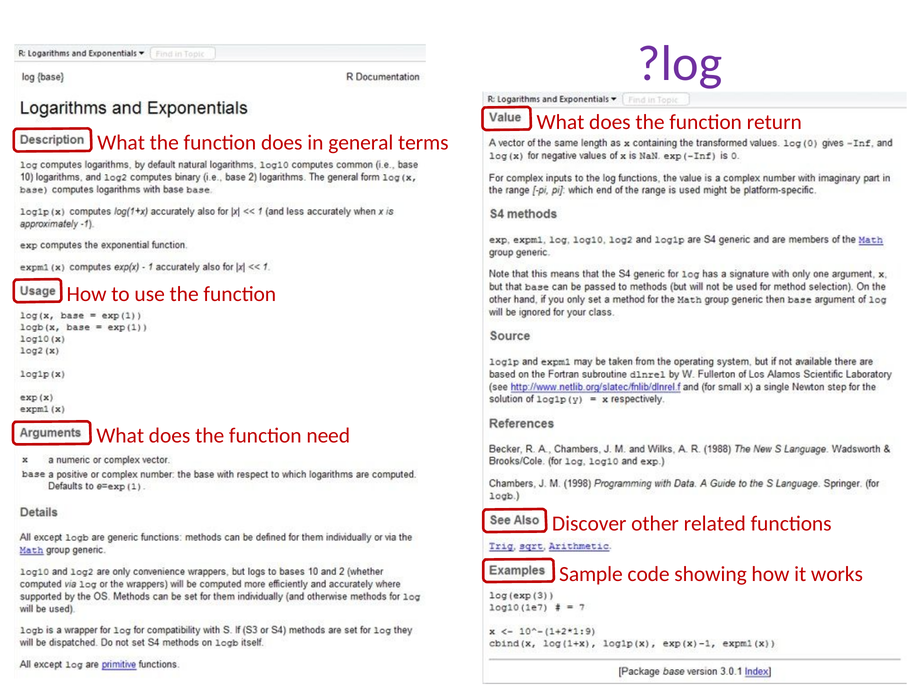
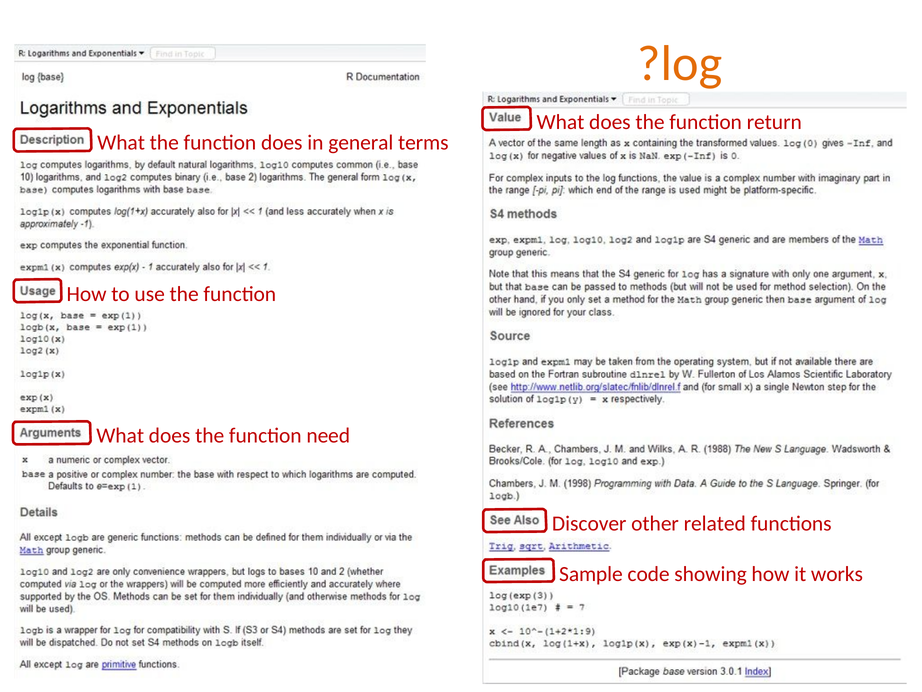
?log colour: purple -> orange
